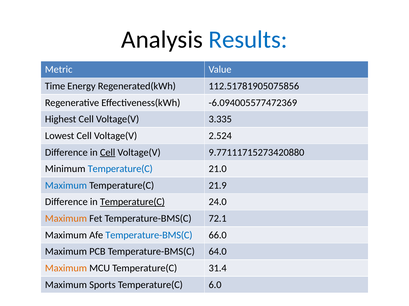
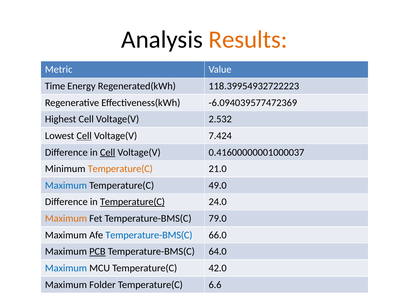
Results colour: blue -> orange
112.51781905075856: 112.51781905075856 -> 118.39954932722223
-6.094005577472369: -6.094005577472369 -> -6.094039577472369
3.335: 3.335 -> 2.532
Cell at (84, 136) underline: none -> present
2.524: 2.524 -> 7.424
9.77111715273420880: 9.77111715273420880 -> 0.41600000001000037
Temperature(C at (120, 169) colour: blue -> orange
21.9: 21.9 -> 49.0
72.1: 72.1 -> 79.0
PCB underline: none -> present
Maximum at (66, 269) colour: orange -> blue
31.4: 31.4 -> 42.0
Sports: Sports -> Folder
6.0: 6.0 -> 6.6
